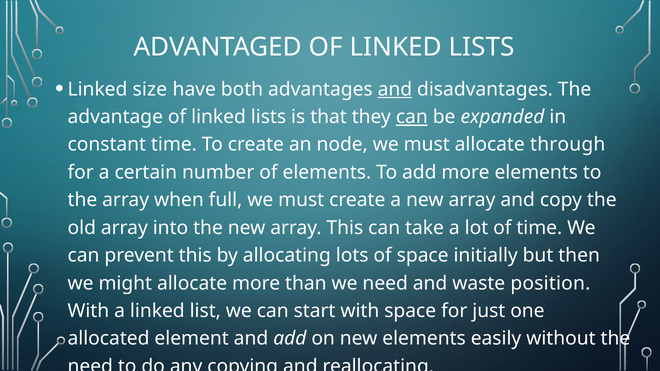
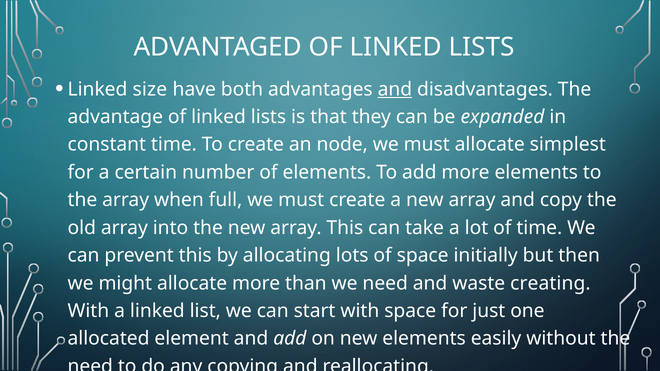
can at (412, 117) underline: present -> none
through: through -> simplest
position: position -> creating
